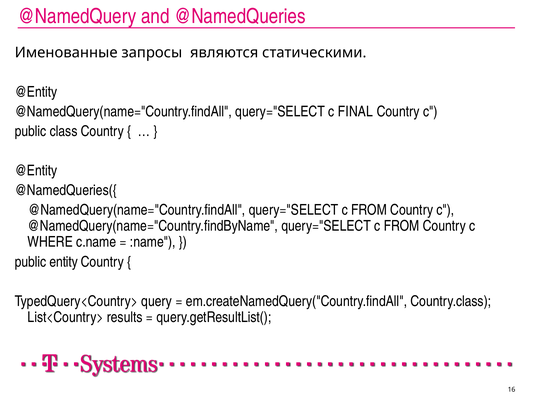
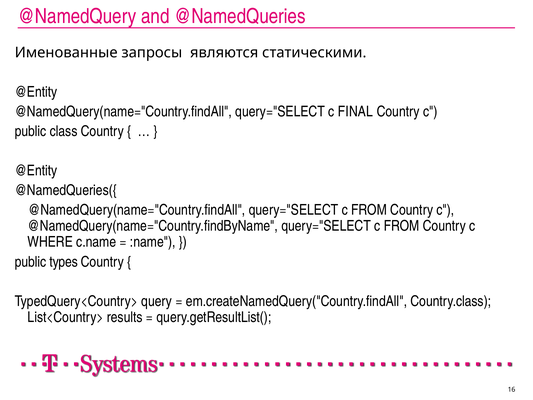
entity: entity -> types
